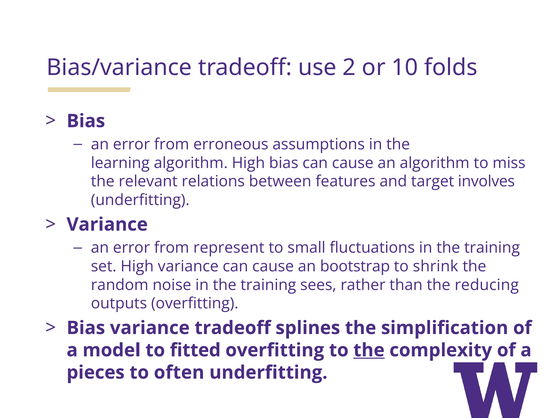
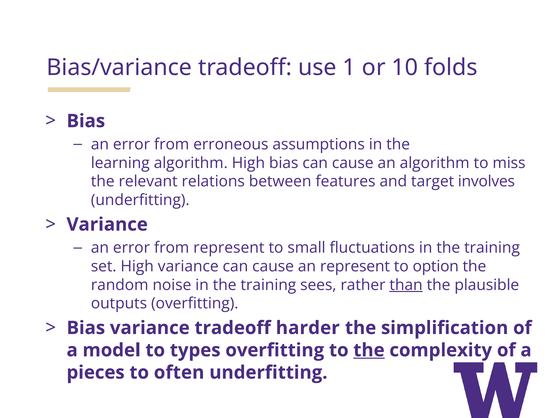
2: 2 -> 1
an bootstrap: bootstrap -> represent
shrink: shrink -> option
than underline: none -> present
reducing: reducing -> plausible
splines: splines -> harder
fitted: fitted -> types
